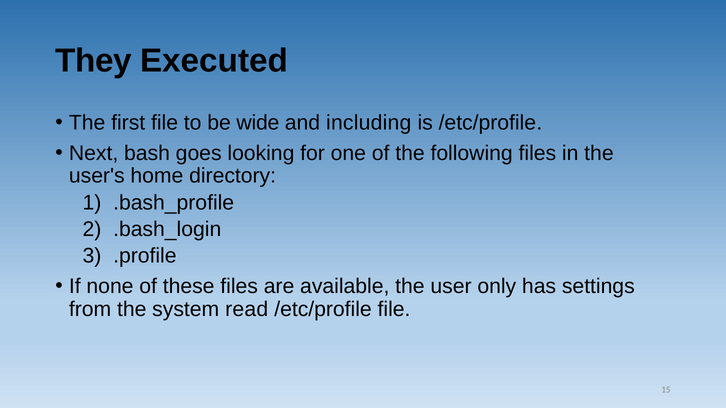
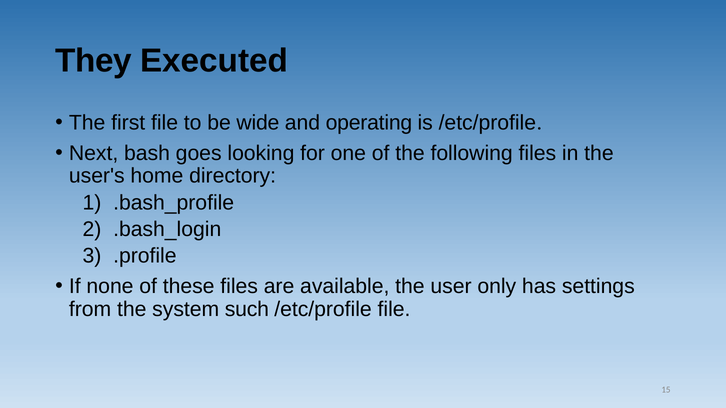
including: including -> operating
read: read -> such
